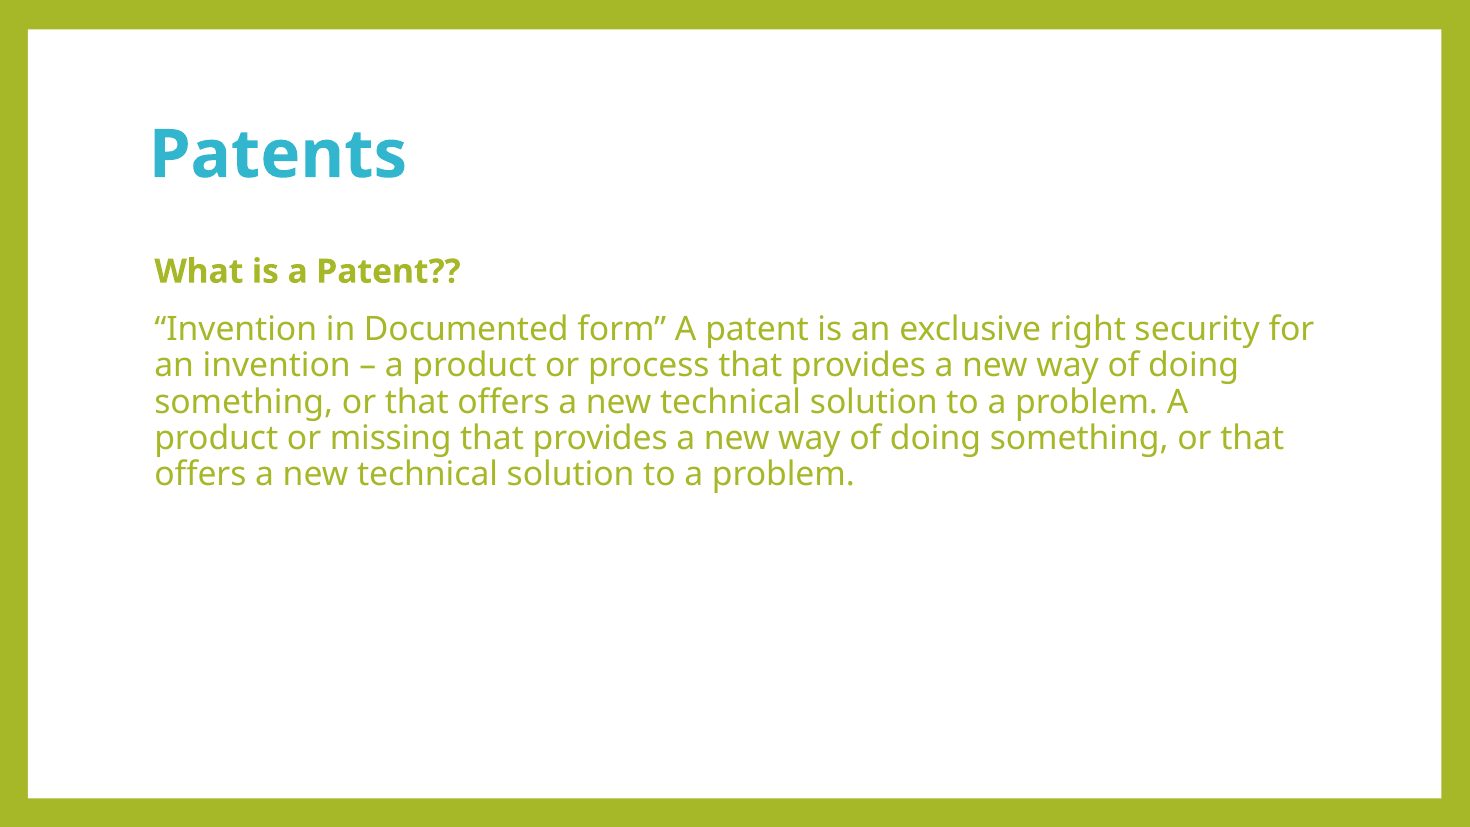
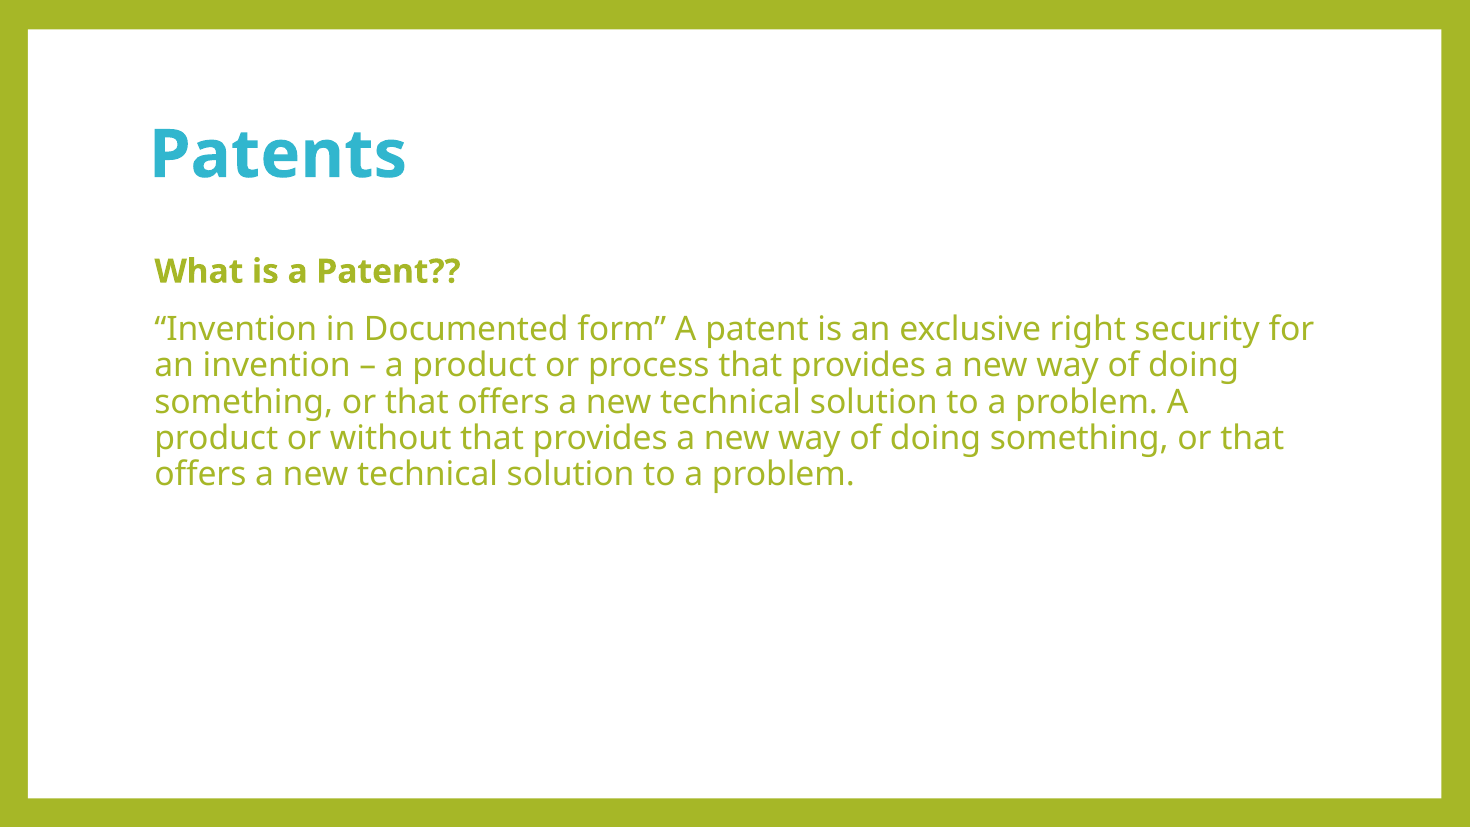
missing: missing -> without
